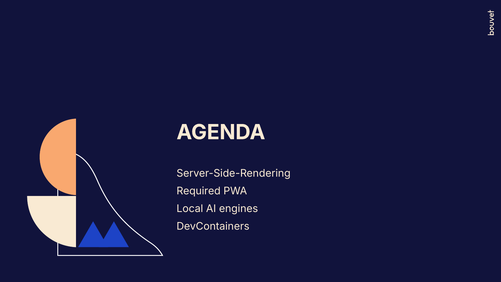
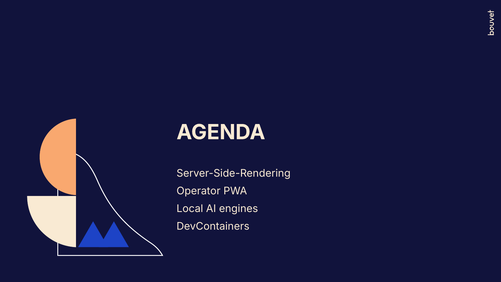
Required: Required -> Operator
